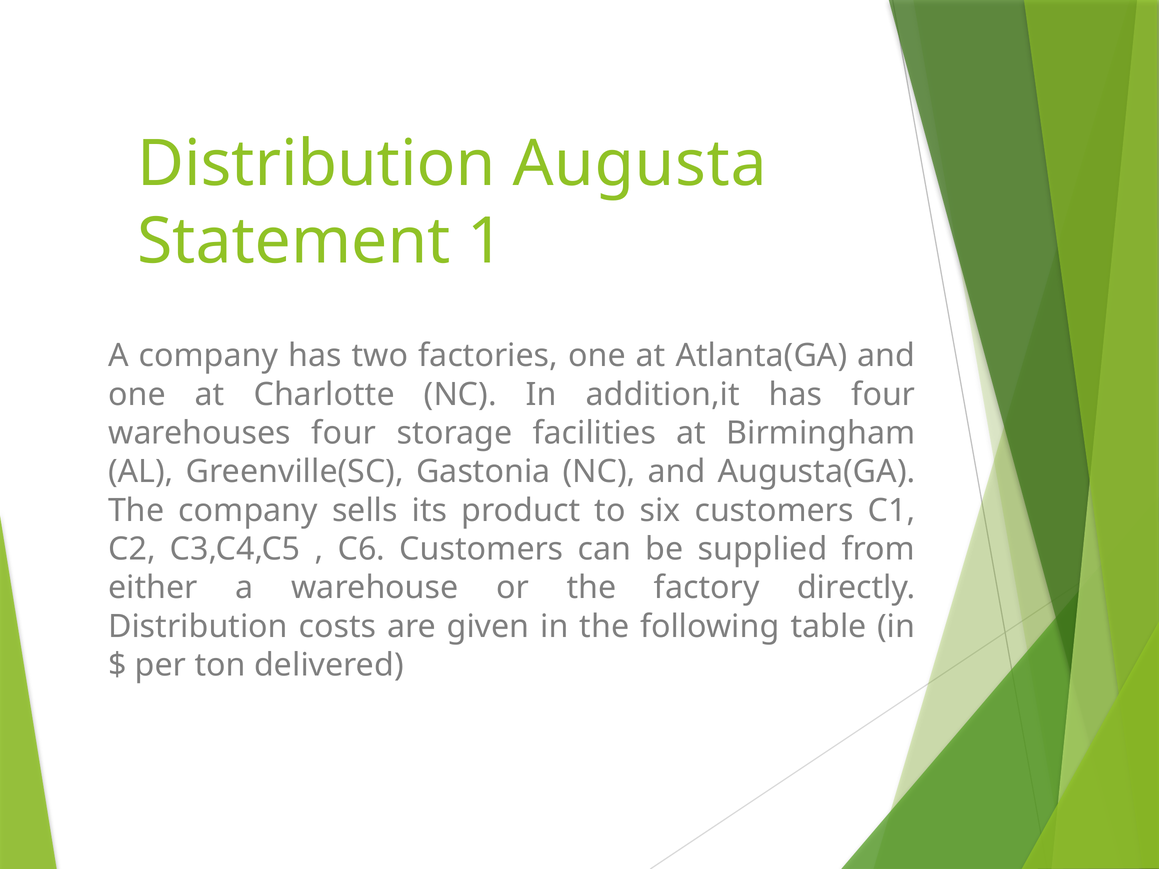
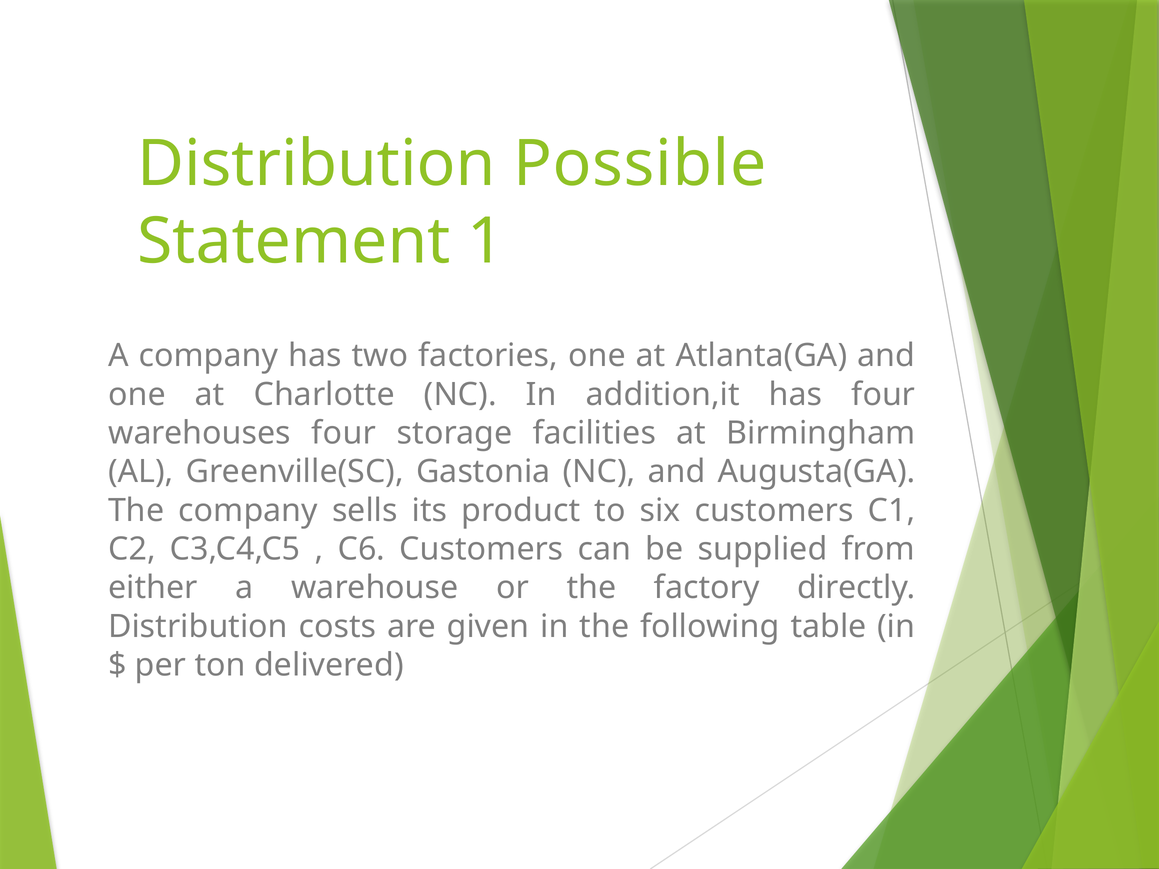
Augusta: Augusta -> Possible
